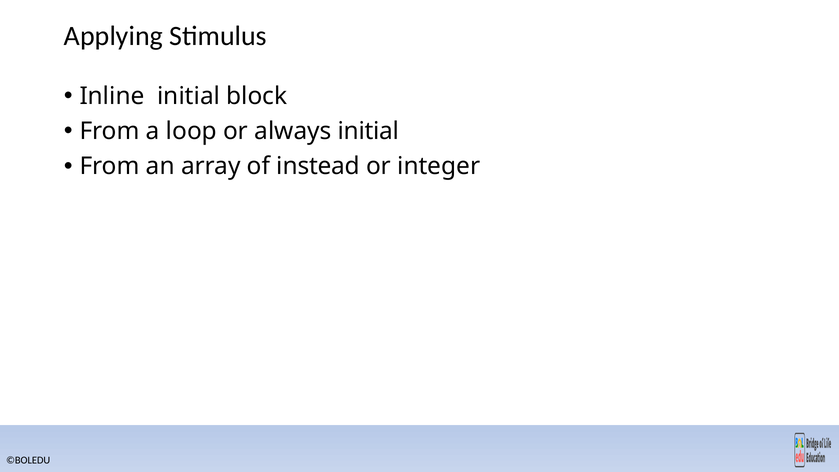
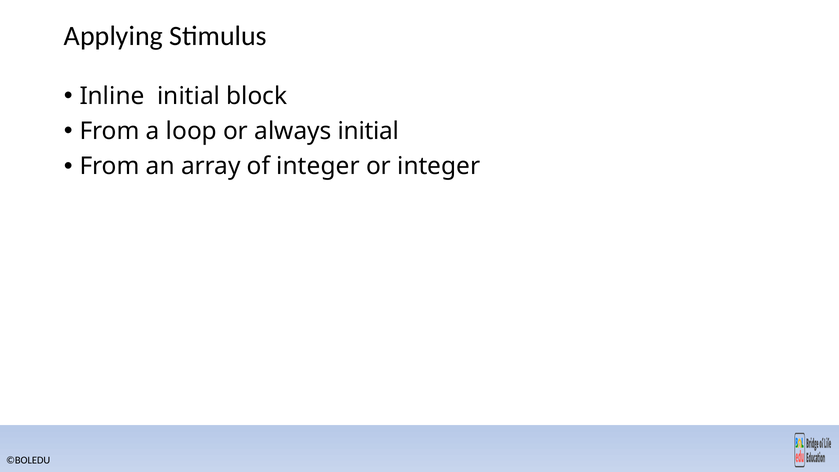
of instead: instead -> integer
